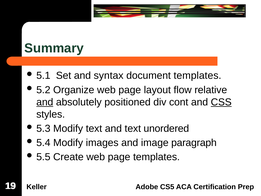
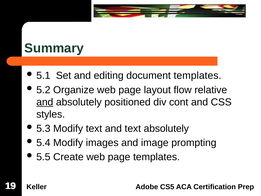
syntax: syntax -> editing
CSS underline: present -> none
text unordered: unordered -> absolutely
paragraph: paragraph -> prompting
